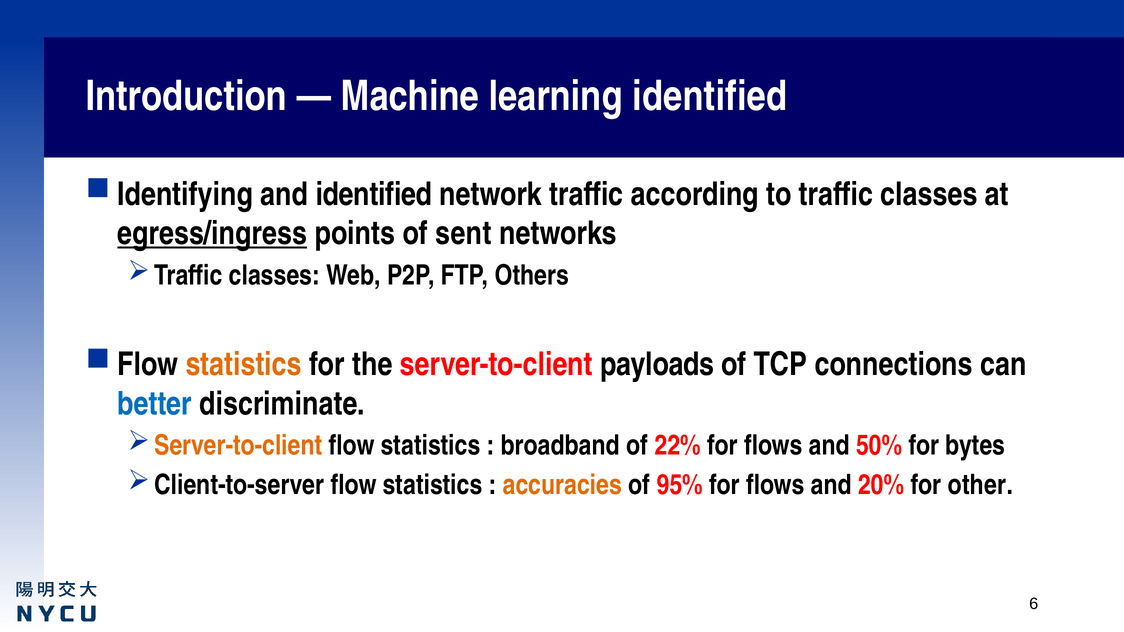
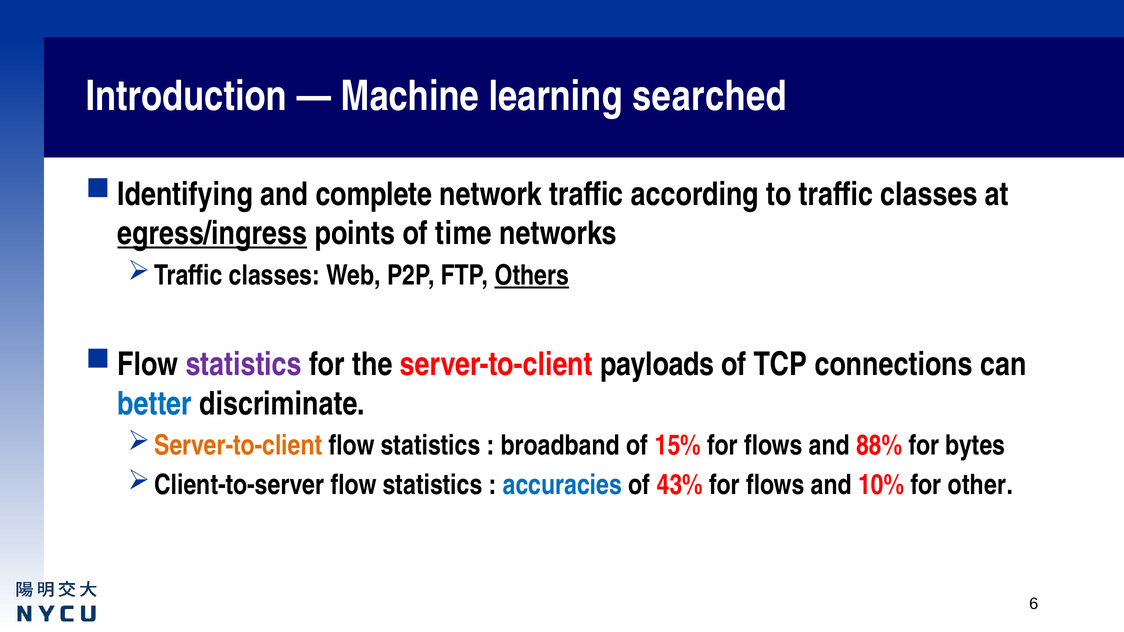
learning identified: identified -> searched
and identified: identified -> complete
sent: sent -> time
Others underline: none -> present
statistics at (244, 365) colour: orange -> purple
22%: 22% -> 15%
50%: 50% -> 88%
accuracies colour: orange -> blue
95%: 95% -> 43%
20%: 20% -> 10%
